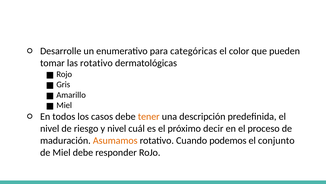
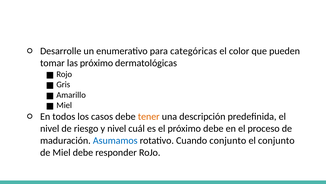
las rotativo: rotativo -> próximo
próximo decir: decir -> debe
Asumamos colour: orange -> blue
Cuando podemos: podemos -> conjunto
